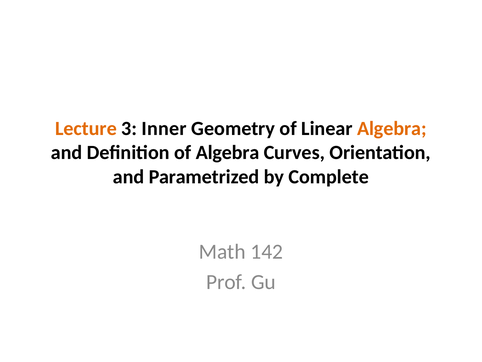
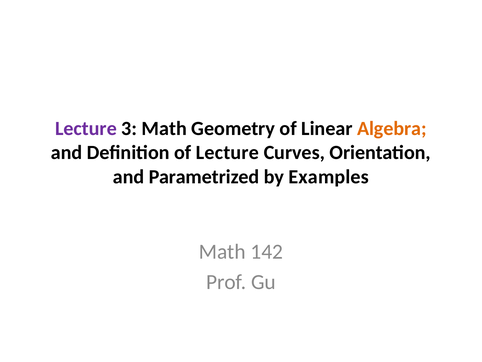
Lecture at (86, 128) colour: orange -> purple
3 Inner: Inner -> Math
of Algebra: Algebra -> Lecture
Complete: Complete -> Examples
